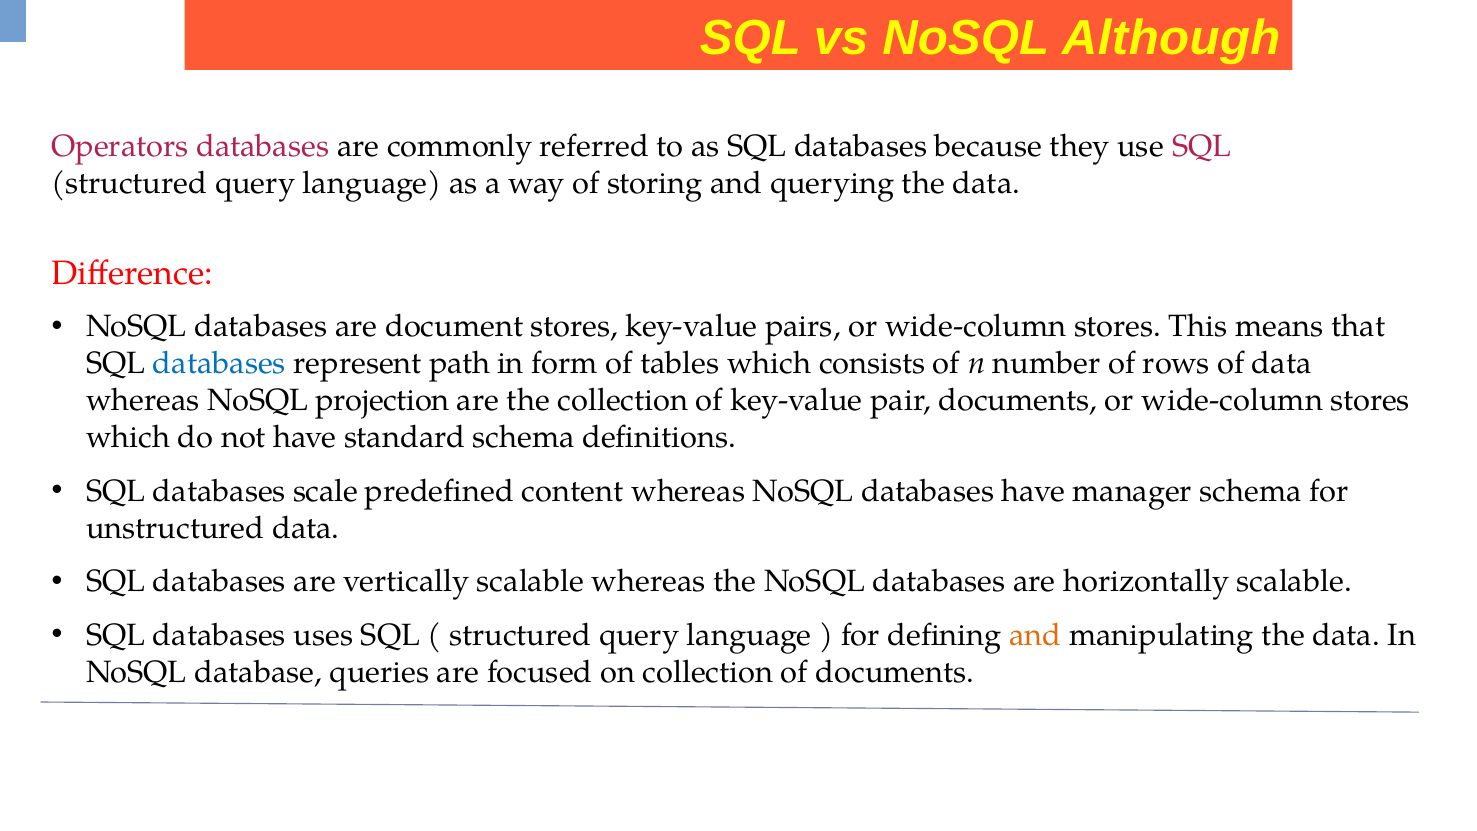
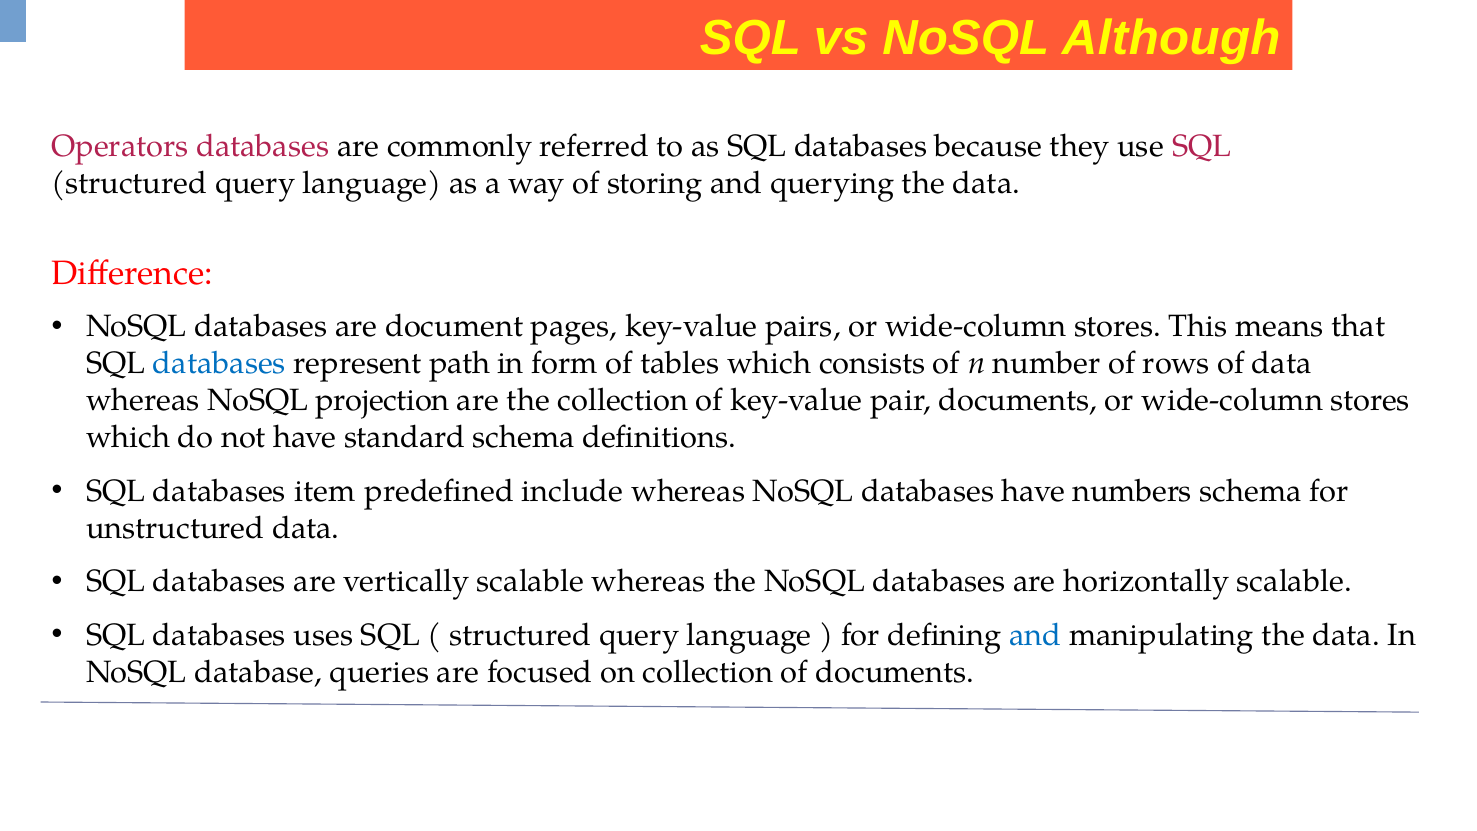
document stores: stores -> pages
scale: scale -> item
content: content -> include
manager: manager -> numbers
and at (1035, 635) colour: orange -> blue
